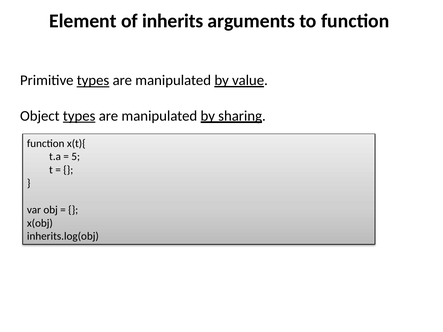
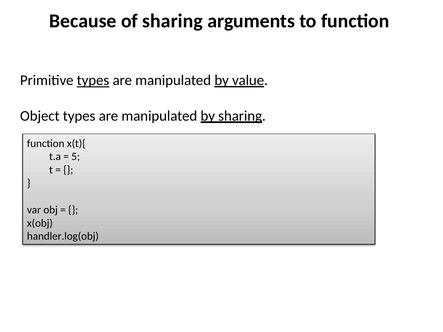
Element: Element -> Because
of inherits: inherits -> sharing
types at (79, 116) underline: present -> none
inherits.log(obj: inherits.log(obj -> handler.log(obj
